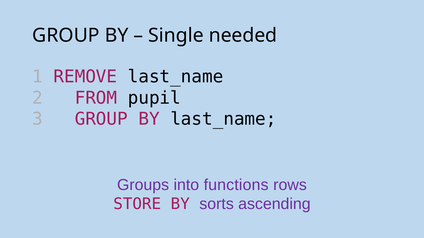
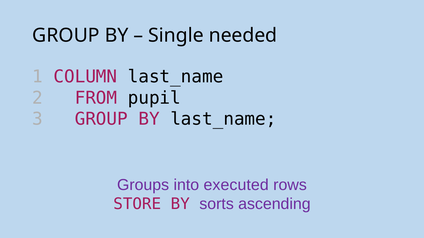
REMOVE: REMOVE -> COLUMN
functions: functions -> executed
